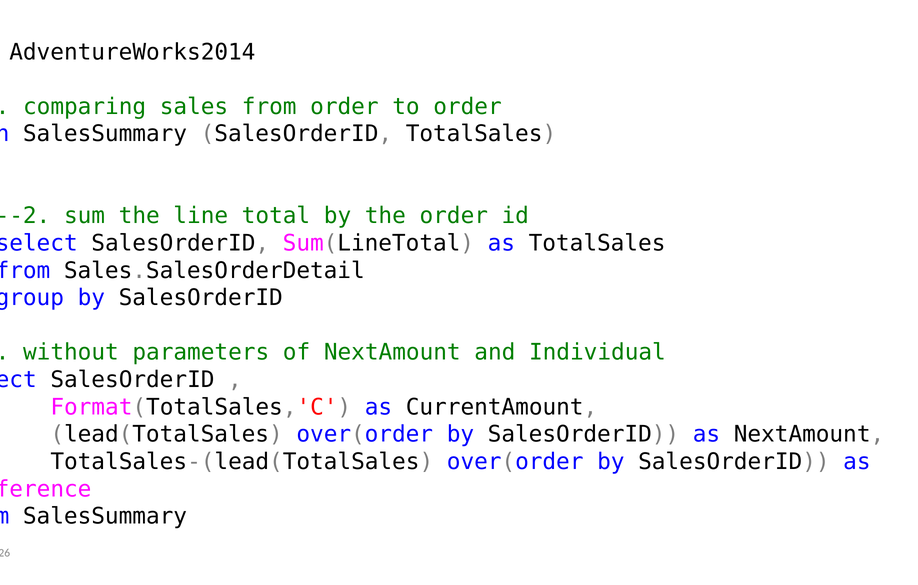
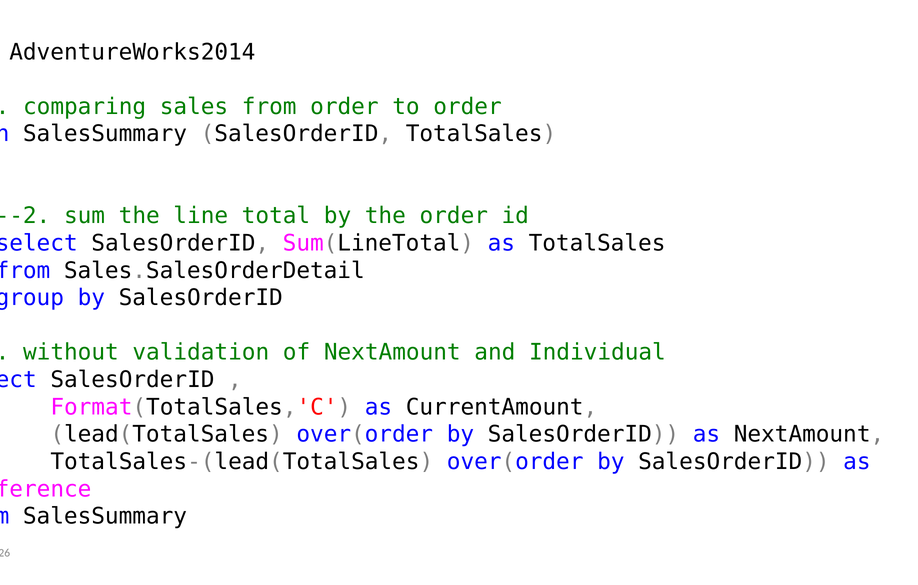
parameters: parameters -> validation
